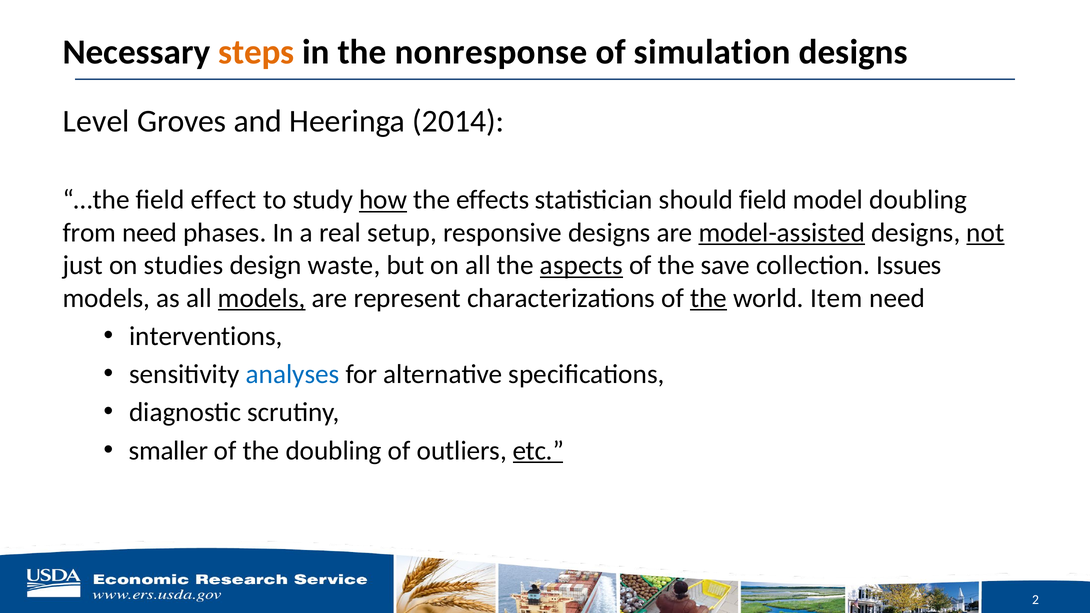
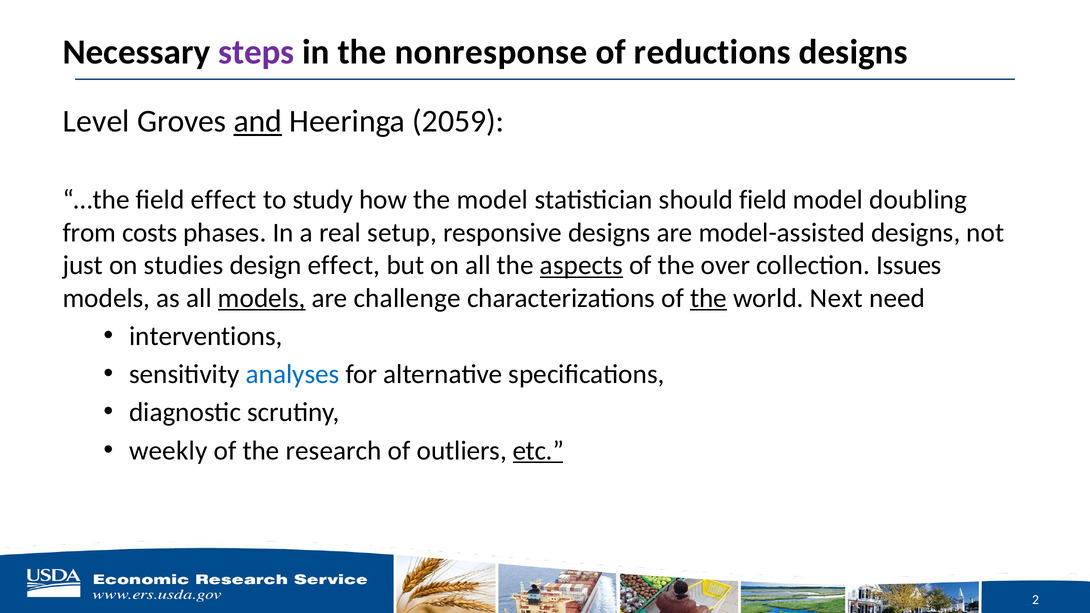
steps colour: orange -> purple
simulation: simulation -> reductions
and underline: none -> present
2014: 2014 -> 2059
how underline: present -> none
the effects: effects -> model
from need: need -> costs
model-assisted underline: present -> none
not underline: present -> none
design waste: waste -> effect
save: save -> over
represent: represent -> challenge
Item: Item -> Next
smaller: smaller -> weekly
the doubling: doubling -> research
